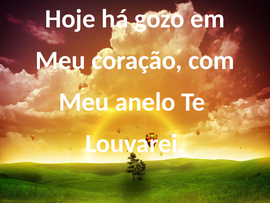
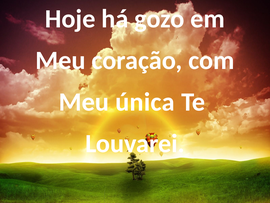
anelo: anelo -> única
